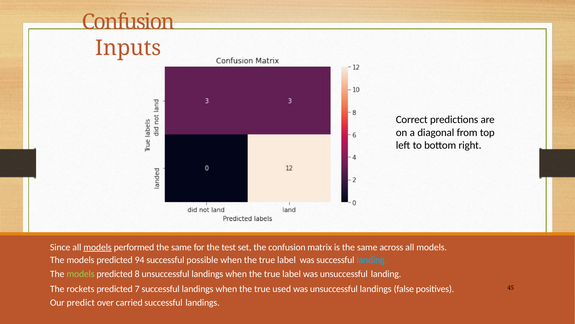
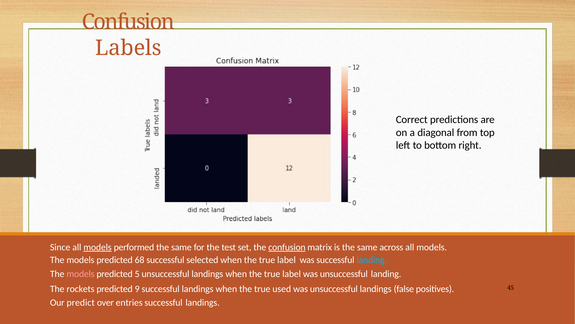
Inputs: Inputs -> Labels
confusion at (287, 247) underline: none -> present
94: 94 -> 68
possible: possible -> selected
models at (80, 274) colour: light green -> pink
8: 8 -> 5
7: 7 -> 9
carried: carried -> entries
